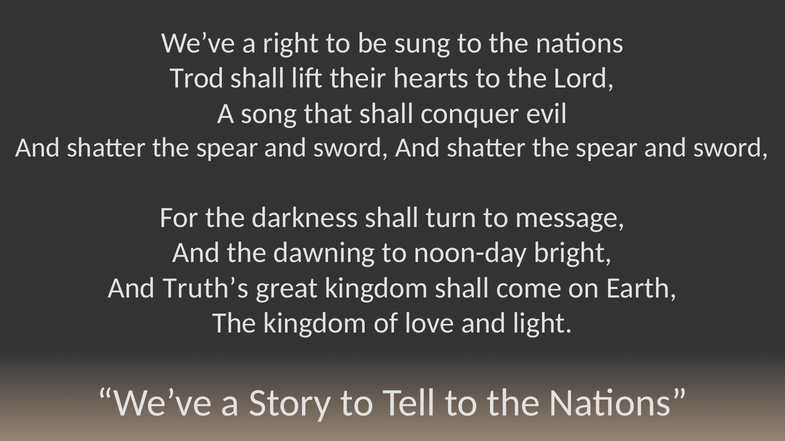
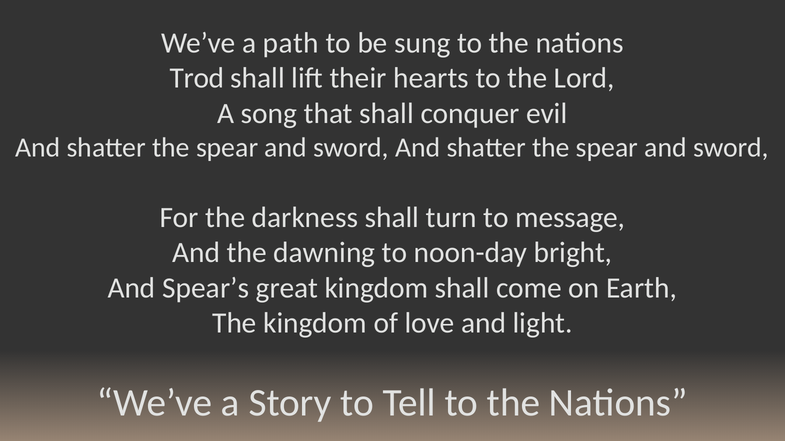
right: right -> path
Truth’s: Truth’s -> Spear’s
